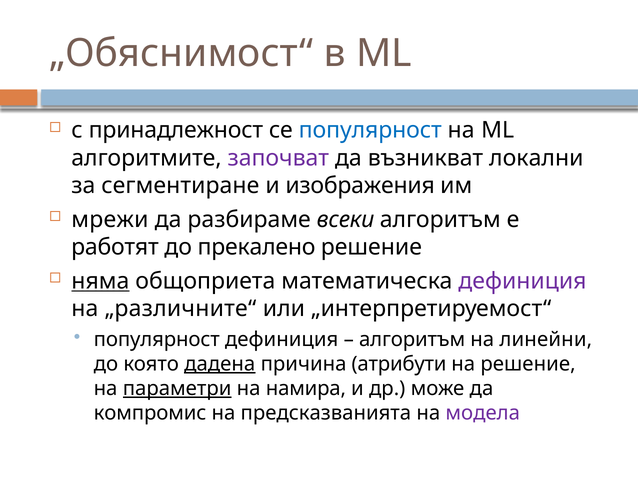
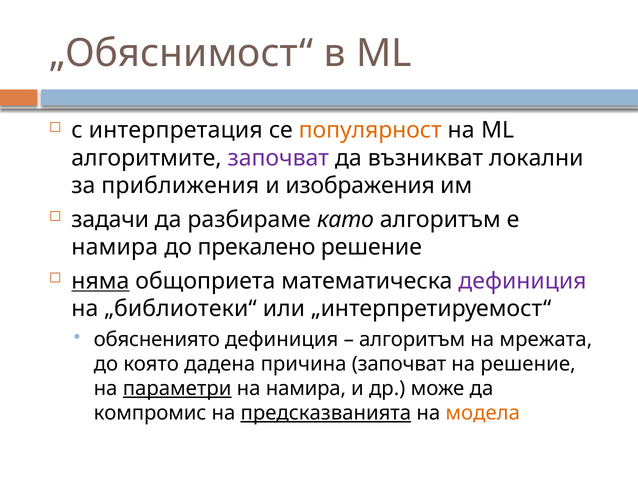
принадлежност: принадлежност -> интерпретация
популярност at (370, 130) colour: blue -> orange
сегментиране: сегментиране -> приближения
мрежи: мрежи -> задачи
всеки: всеки -> като
работят at (115, 247): работят -> намира
„различните“: „различните“ -> „библиотеки“
популярност at (157, 339): популярност -> обяснениято
линейни: линейни -> мрежата
дадена underline: present -> none
причина атрибути: атрибути -> започват
предсказванията underline: none -> present
модела colour: purple -> orange
